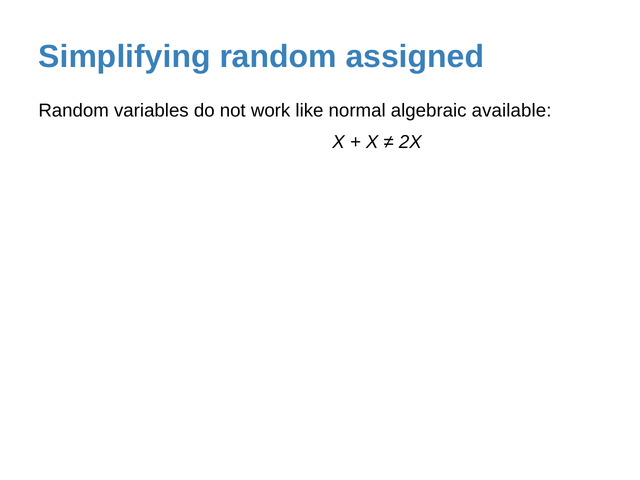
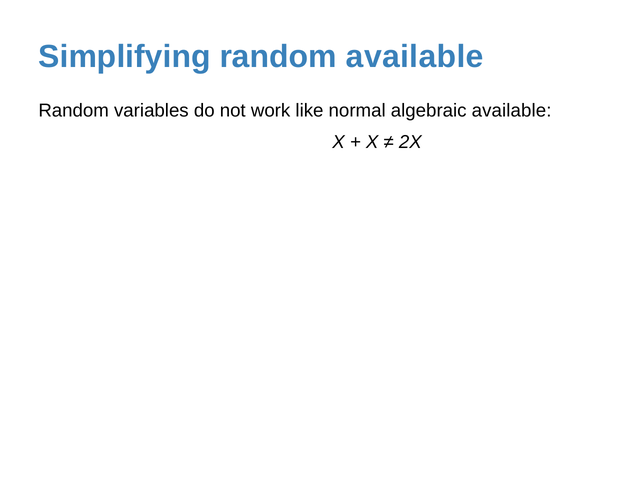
random assigned: assigned -> available
